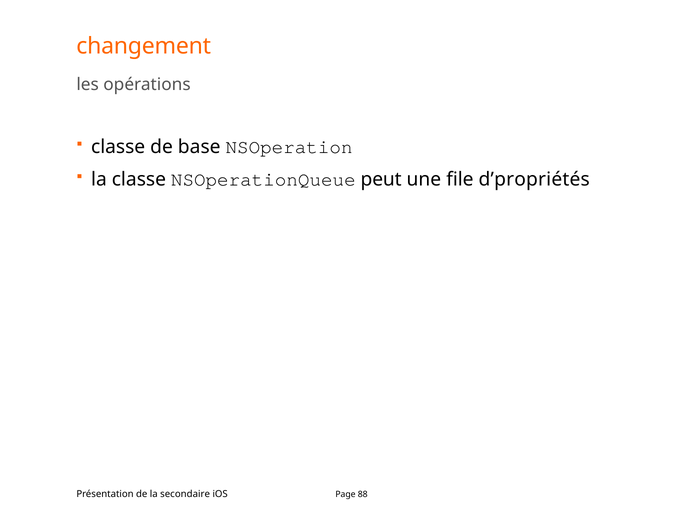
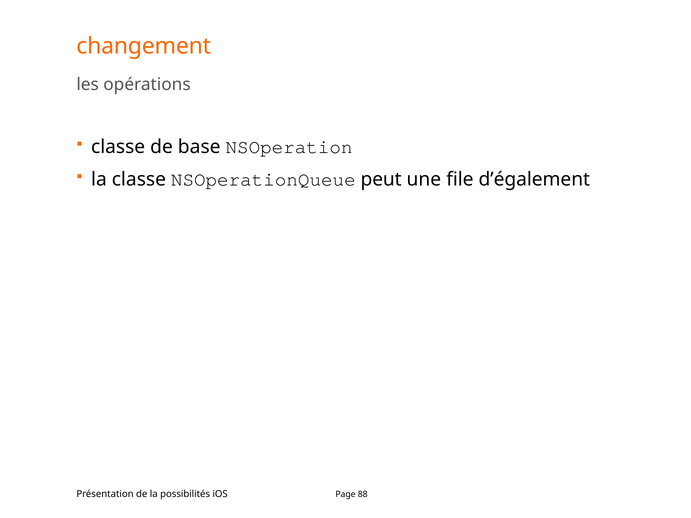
d’propriétés: d’propriétés -> d’également
secondaire: secondaire -> possibilités
